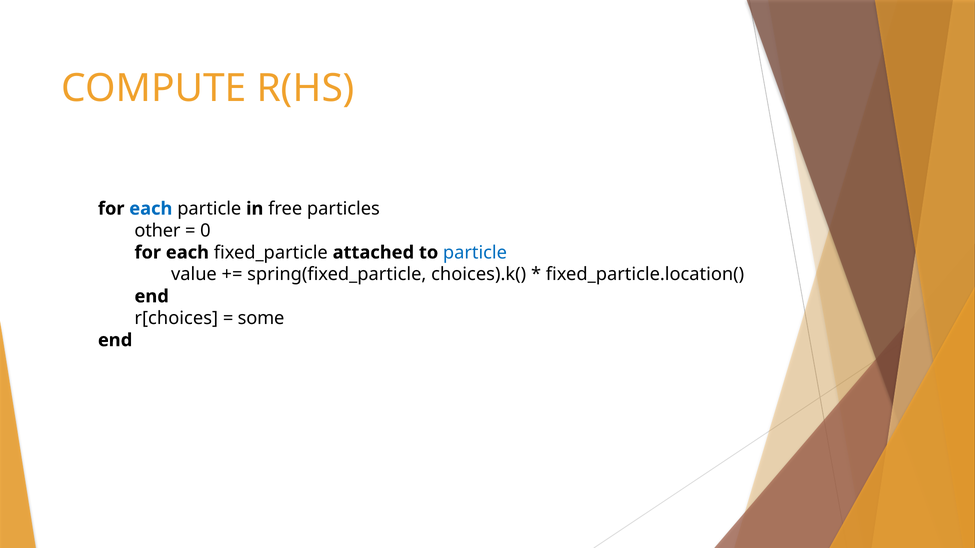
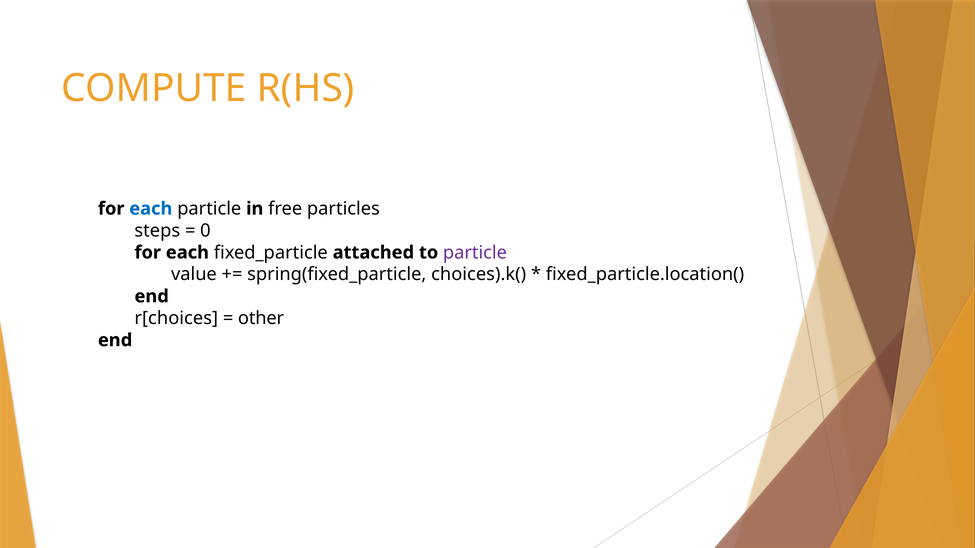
other: other -> steps
particle at (475, 253) colour: blue -> purple
some: some -> other
